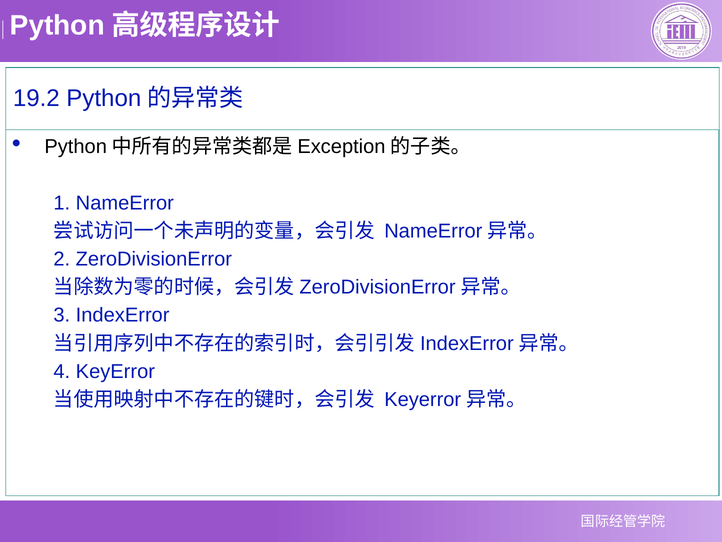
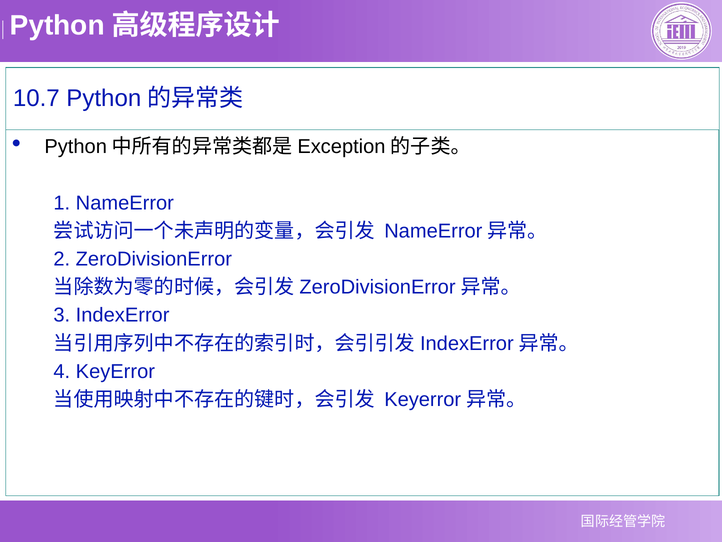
19.2: 19.2 -> 10.7
